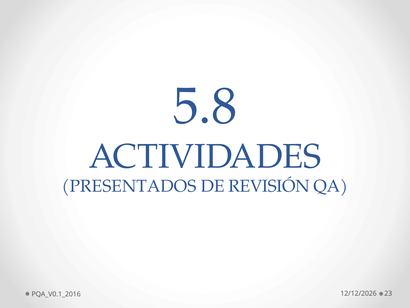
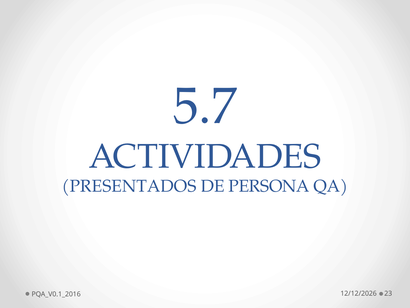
5.8: 5.8 -> 5.7
REVISIÓN: REVISIÓN -> PERSONA
